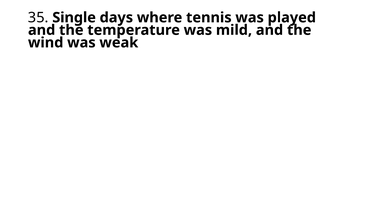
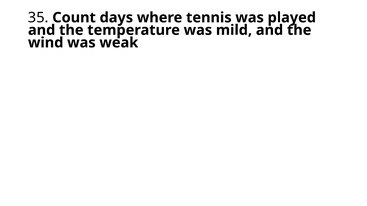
Single: Single -> Count
